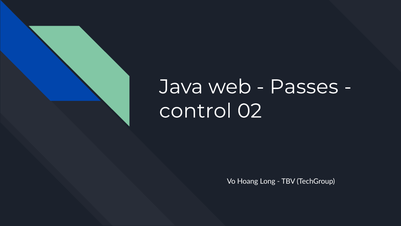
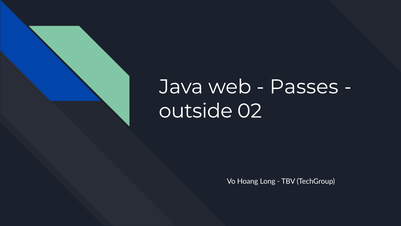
control: control -> outside
